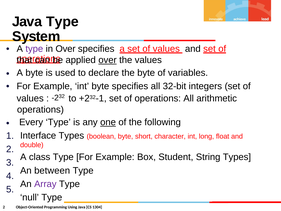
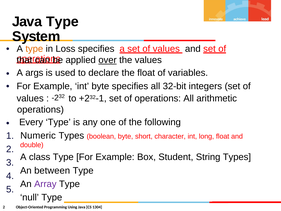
type at (34, 49) colour: purple -> orange
in Over: Over -> Loss
A byte: byte -> args
the byte: byte -> float
one underline: present -> none
Interface: Interface -> Numeric
